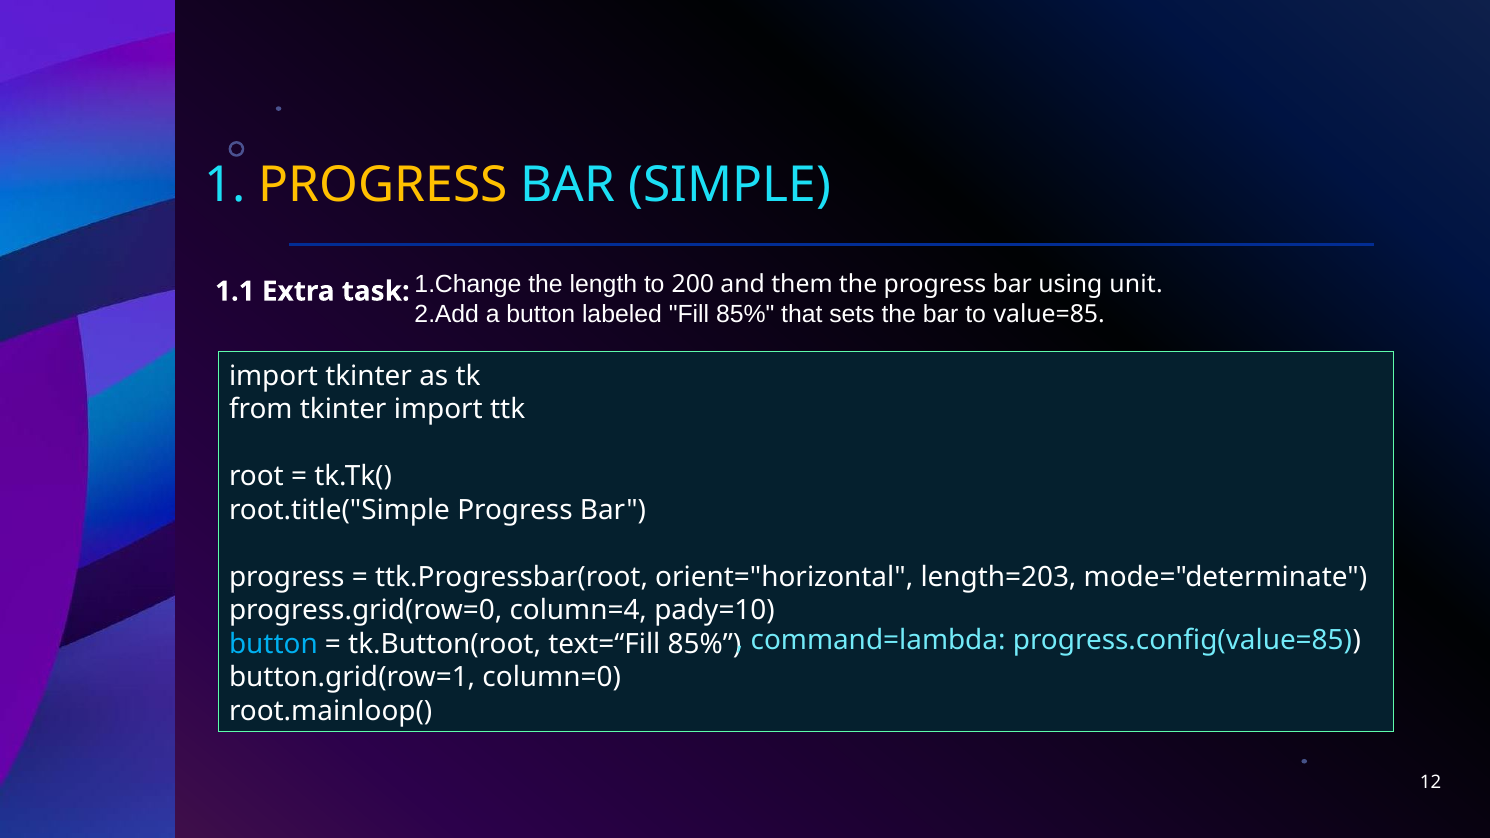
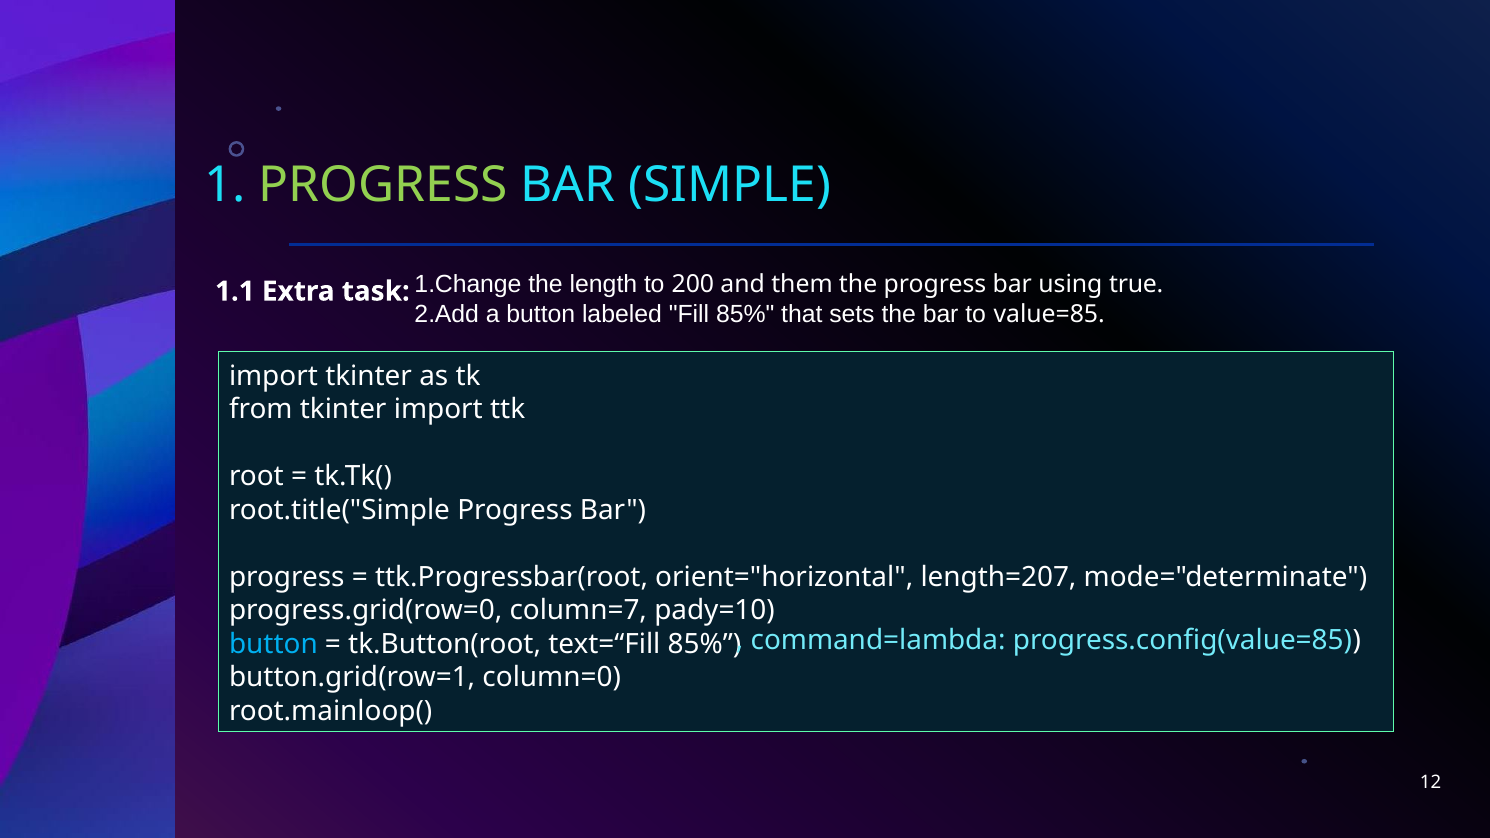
PROGRESS at (383, 185) colour: yellow -> light green
unit: unit -> true
length=203: length=203 -> length=207
column=4: column=4 -> column=7
